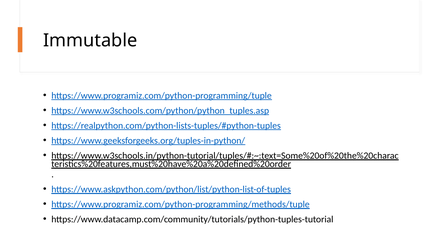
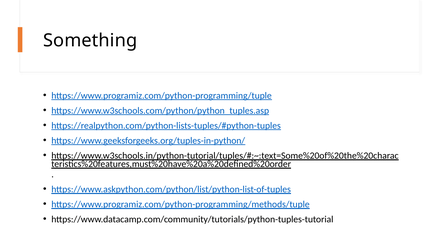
Immutable: Immutable -> Something
